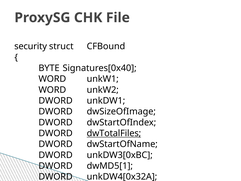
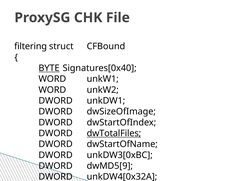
security: security -> filtering
BYTE underline: none -> present
dwMD5[1: dwMD5[1 -> dwMD5[9
